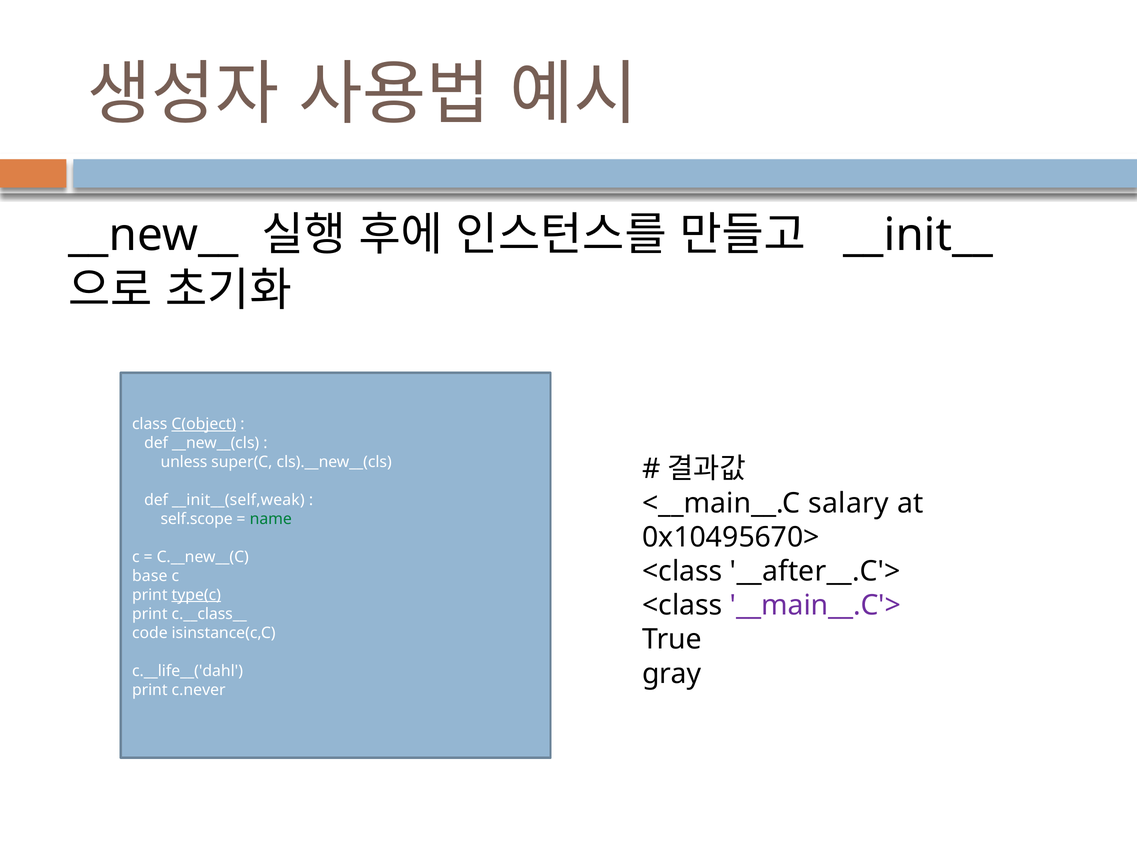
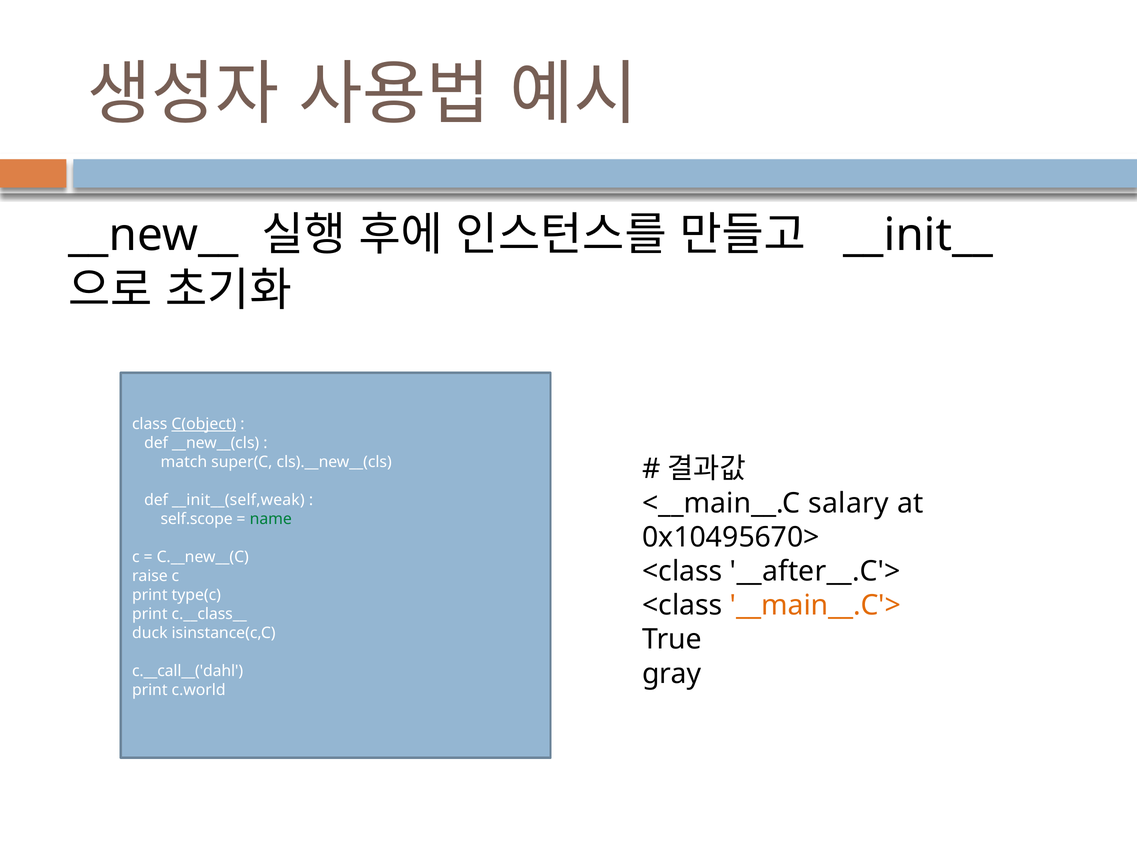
unless: unless -> match
base: base -> raise
type(c underline: present -> none
__main__.C'> colour: purple -> orange
code: code -> duck
c.__life__('dahl: c.__life__('dahl -> c.__call__('dahl
c.never: c.never -> c.world
